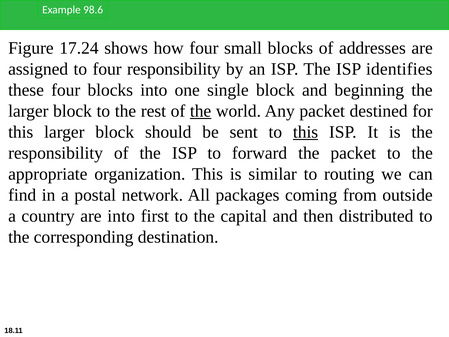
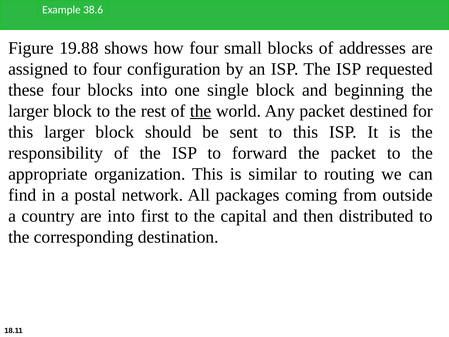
98.6: 98.6 -> 38.6
17.24: 17.24 -> 19.88
four responsibility: responsibility -> configuration
identifies: identifies -> requested
this at (306, 132) underline: present -> none
